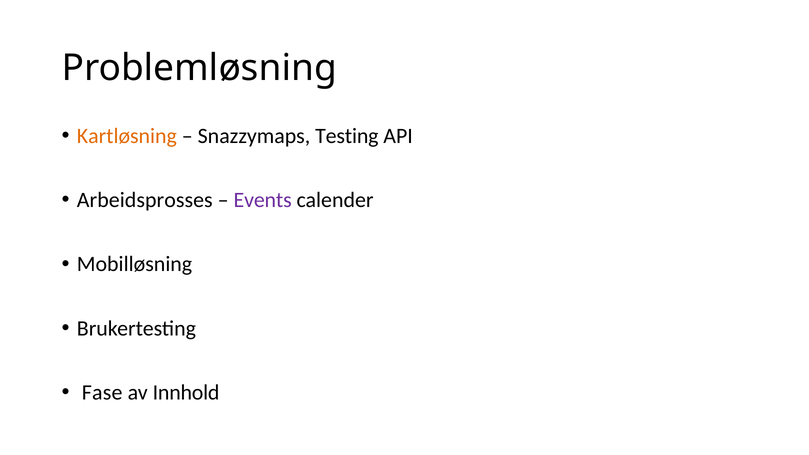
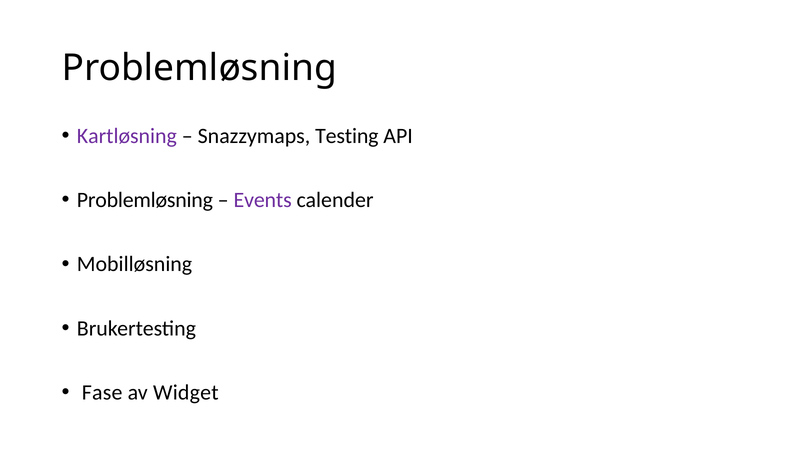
Kartløsning colour: orange -> purple
Arbeidsprosses at (145, 200): Arbeidsprosses -> Problemløsning
Innhold: Innhold -> Widget
